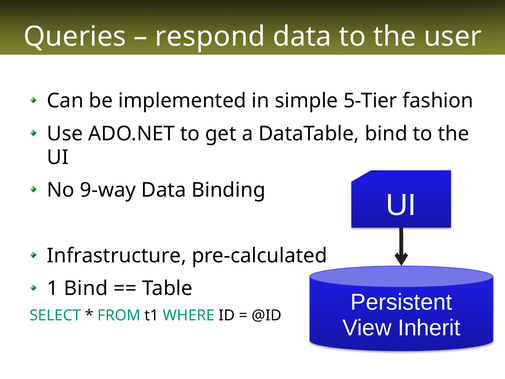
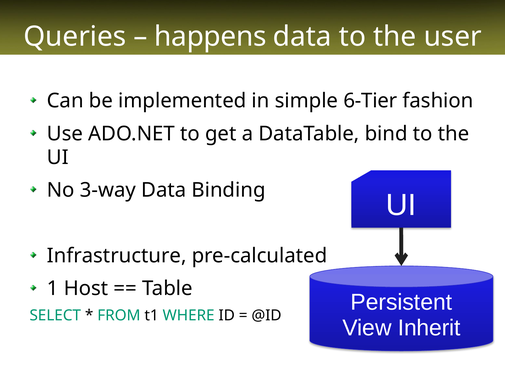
respond: respond -> happens
5-Tier: 5-Tier -> 6-Tier
9-way: 9-way -> 3-way
1 Bind: Bind -> Host
